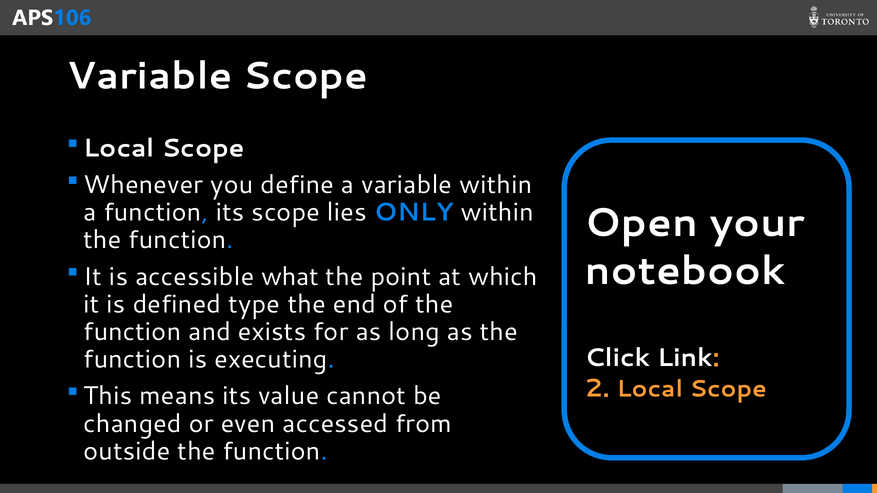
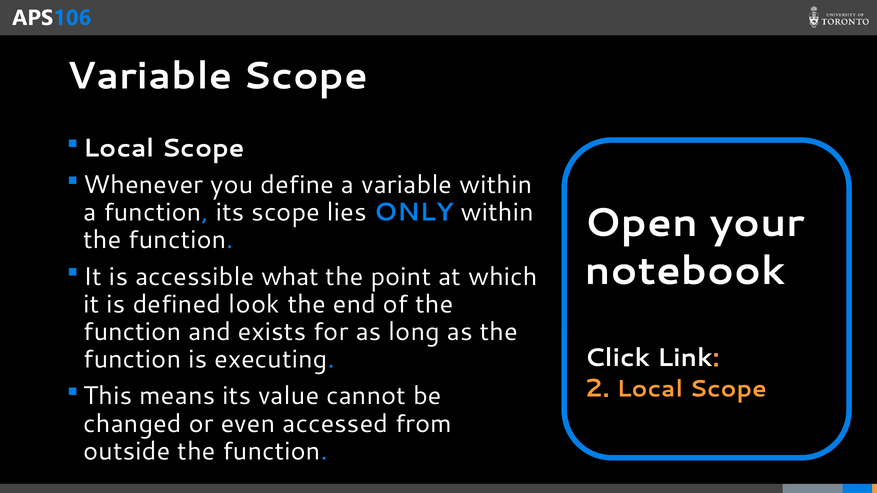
type: type -> look
